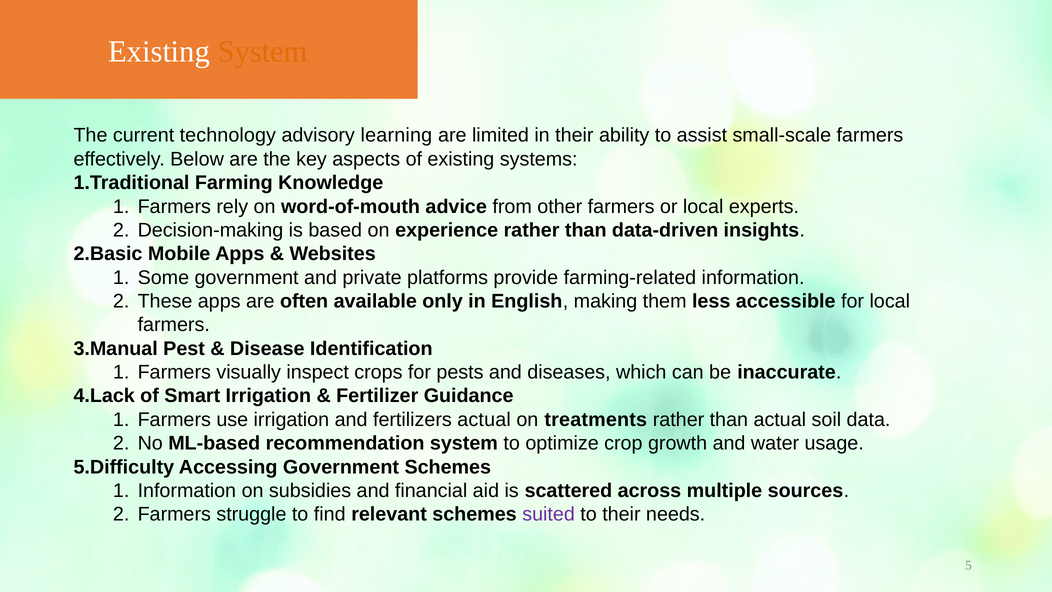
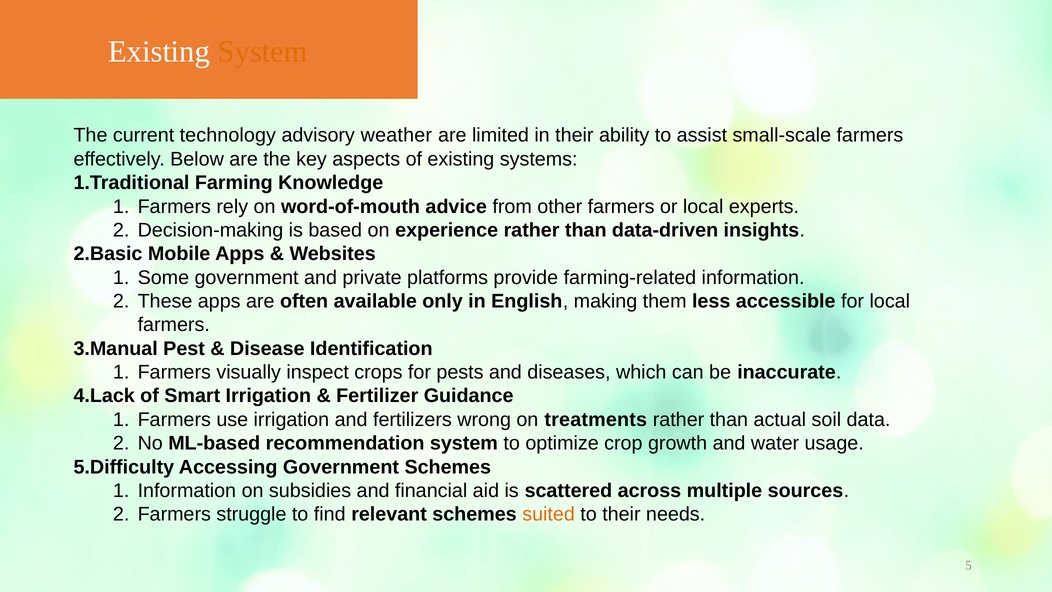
learning: learning -> weather
fertilizers actual: actual -> wrong
suited colour: purple -> orange
